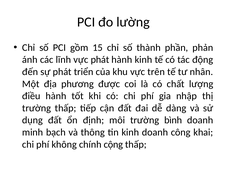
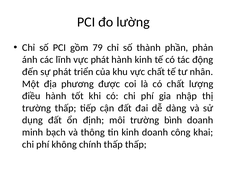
15: 15 -> 79
vực trên: trên -> chất
chính cộng: cộng -> thấp
